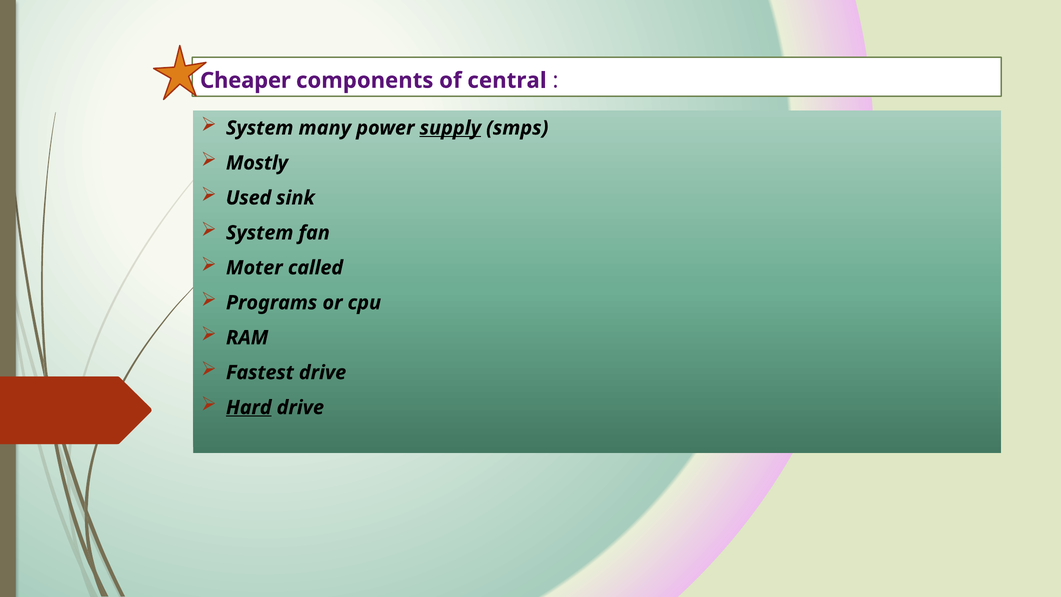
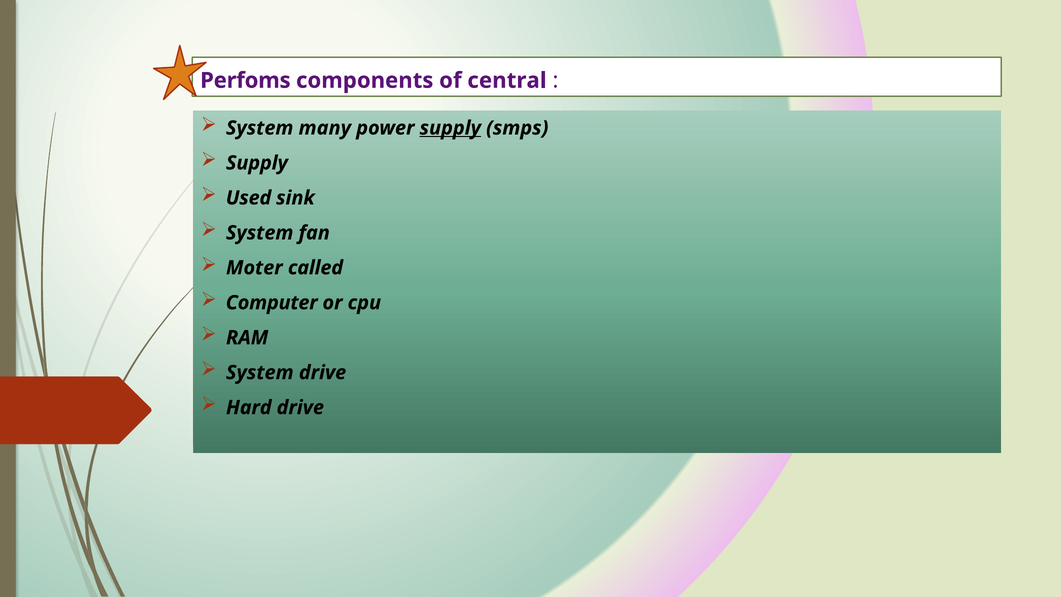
Cheaper: Cheaper -> Perfoms
Mostly at (257, 163): Mostly -> Supply
Programs: Programs -> Computer
Fastest at (260, 373): Fastest -> System
Hard underline: present -> none
